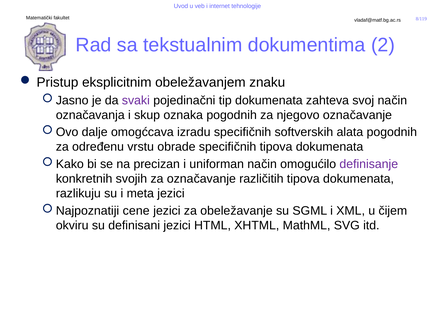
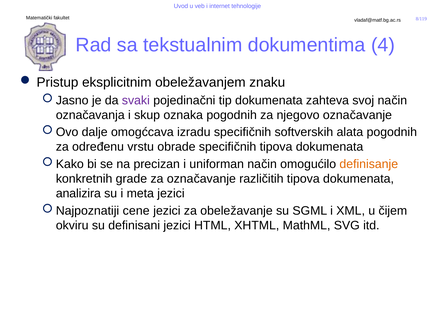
2: 2 -> 4
definisanje colour: purple -> orange
svojih: svojih -> grade
razlikuju: razlikuju -> analizira
